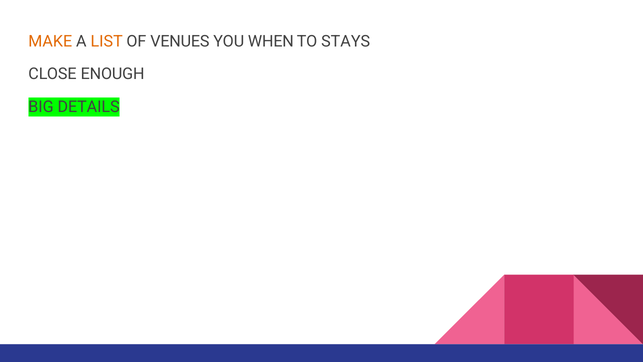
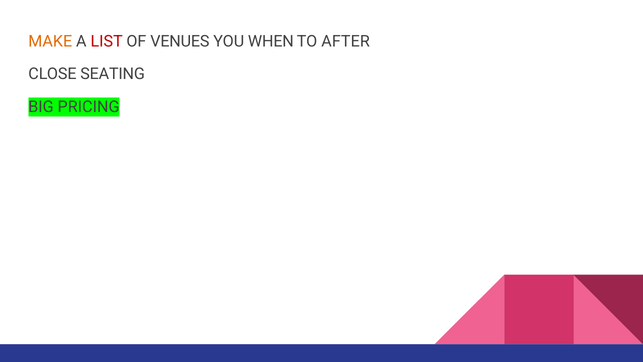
LIST colour: orange -> red
STAYS: STAYS -> AFTER
ENOUGH: ENOUGH -> SEATING
DETAILS: DETAILS -> PRICING
